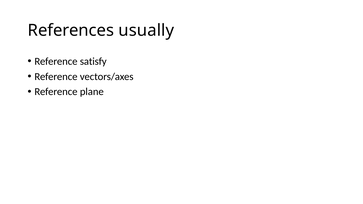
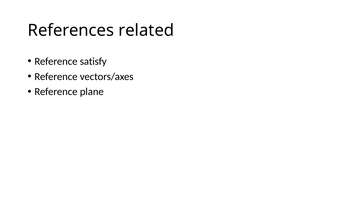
usually: usually -> related
